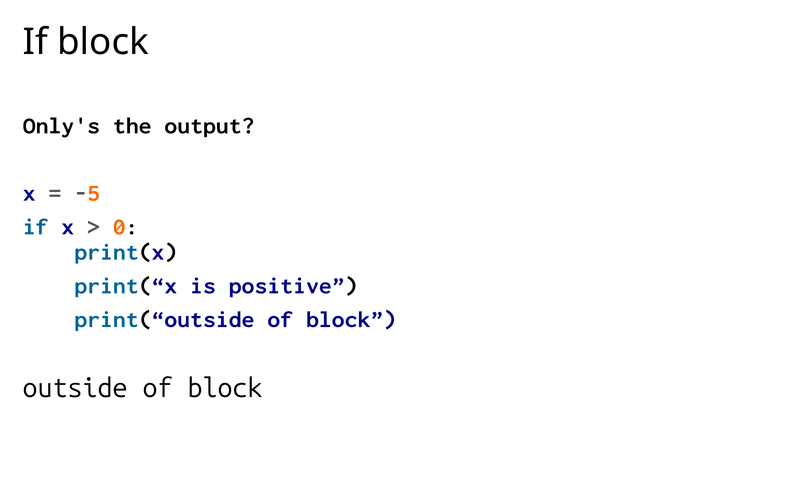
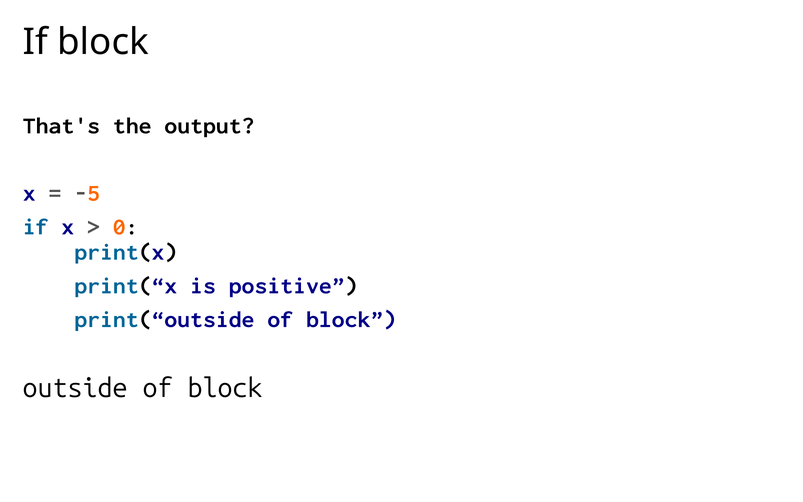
Only's: Only's -> That's
